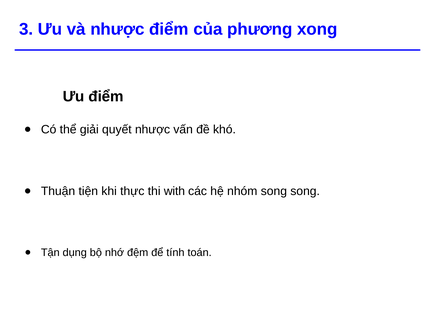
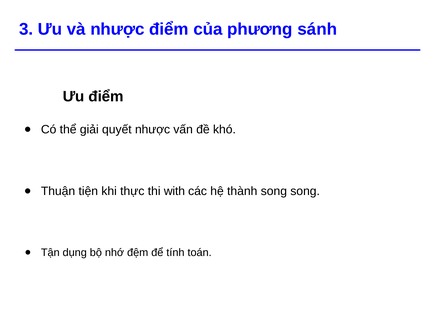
xong: xong -> sánh
nhóm: nhóm -> thành
